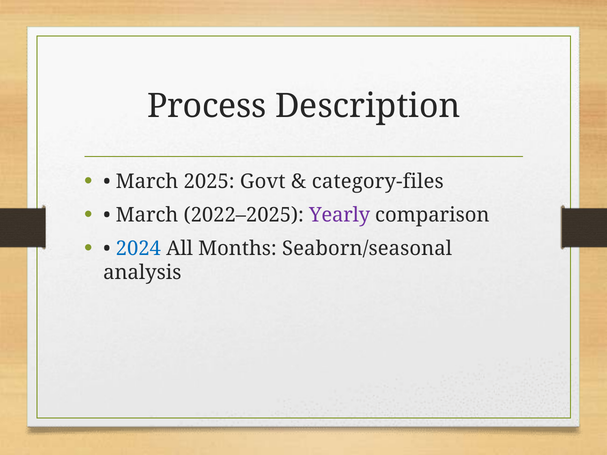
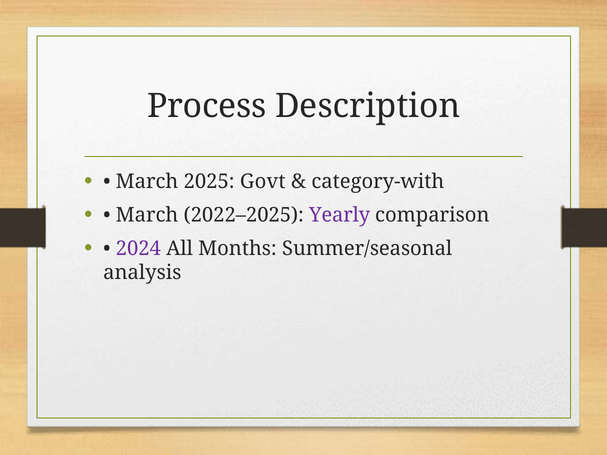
category-files: category-files -> category-with
2024 colour: blue -> purple
Seaborn/seasonal: Seaborn/seasonal -> Summer/seasonal
